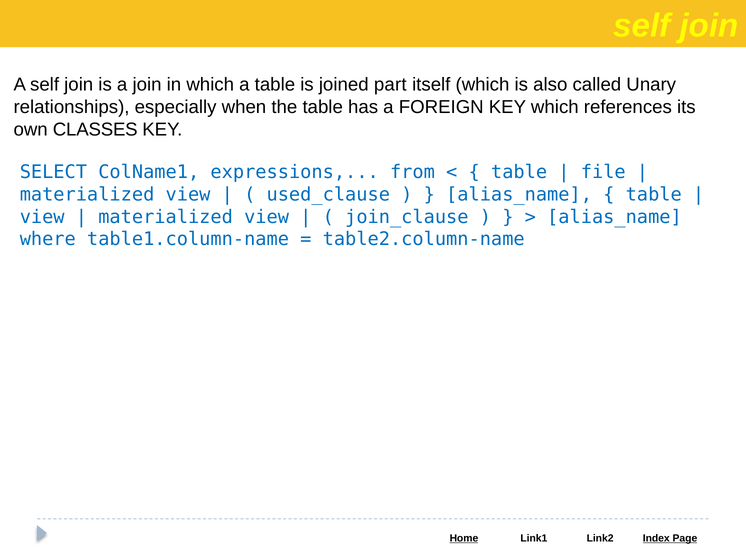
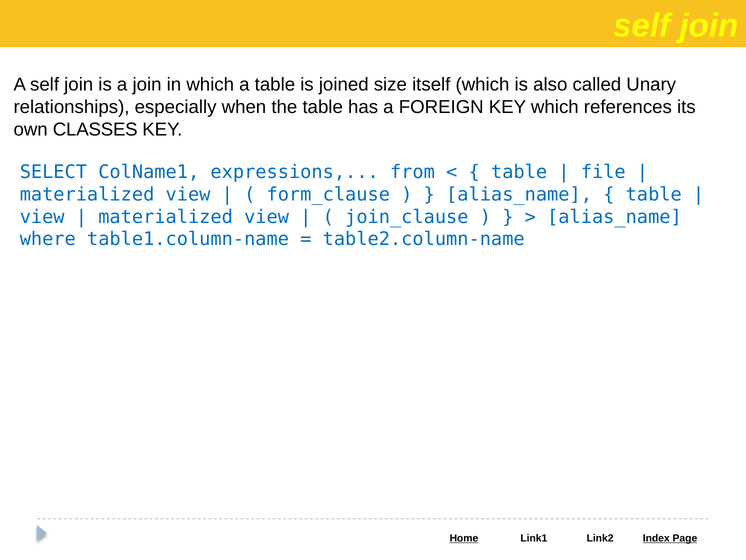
part: part -> size
used_clause: used_clause -> form_clause
